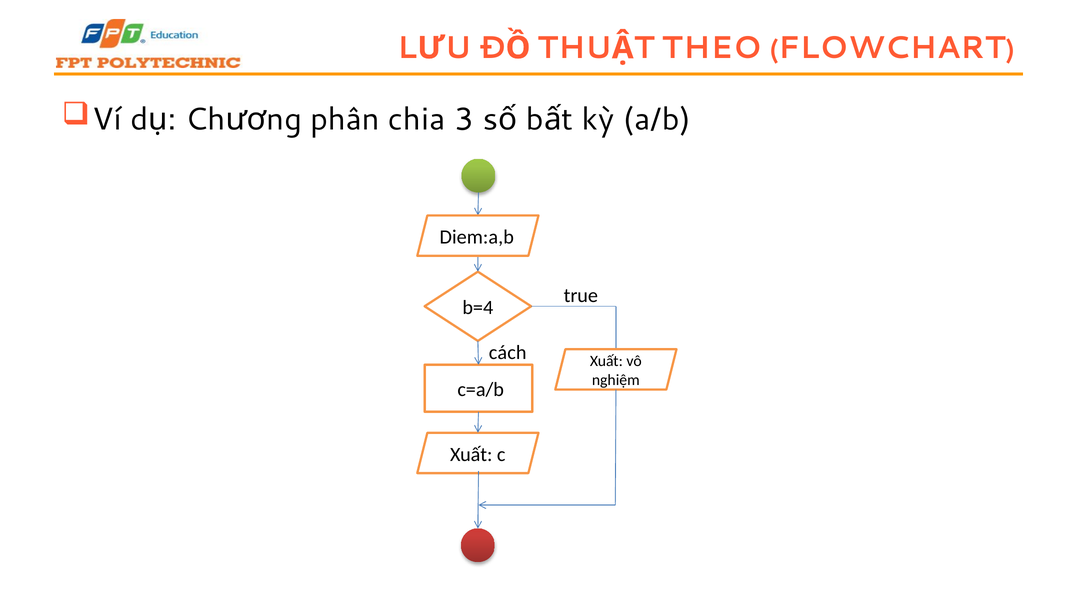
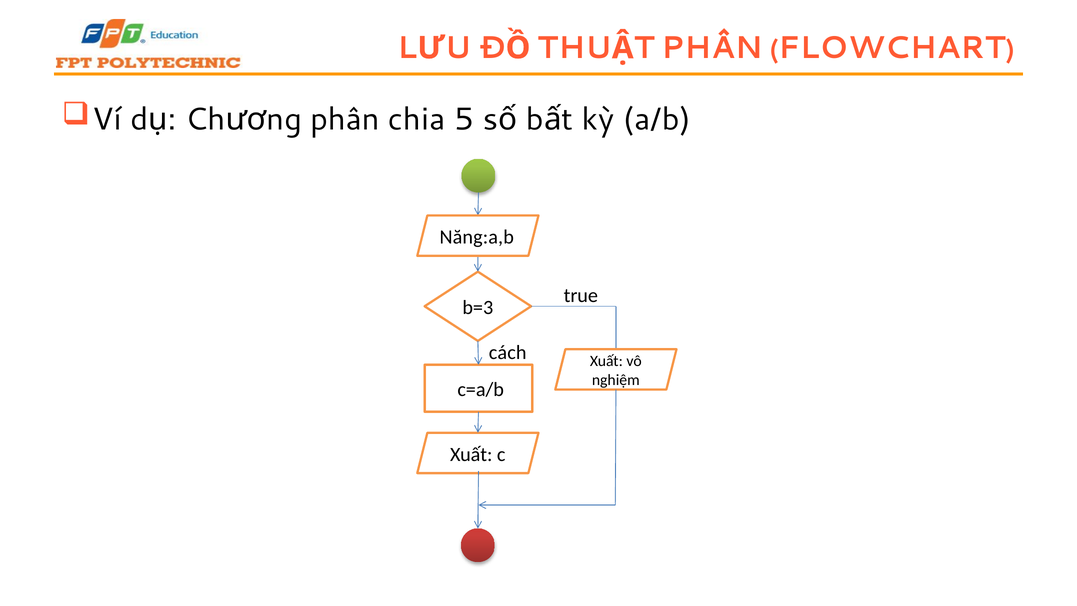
THEO at (712, 48): THEO -> PHÂN
3: 3 -> 5
Diem:a,b: Diem:a,b -> Năng:a,b
b=4: b=4 -> b=3
